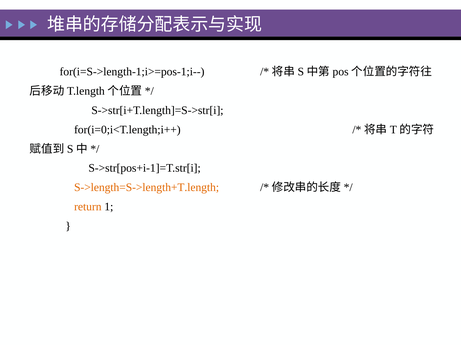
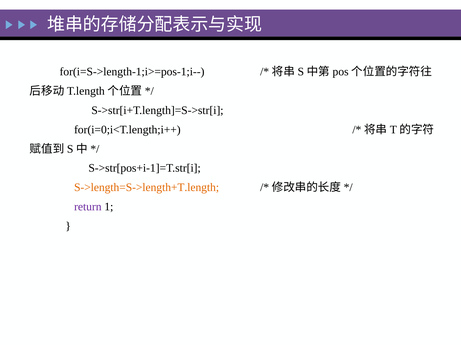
return colour: orange -> purple
